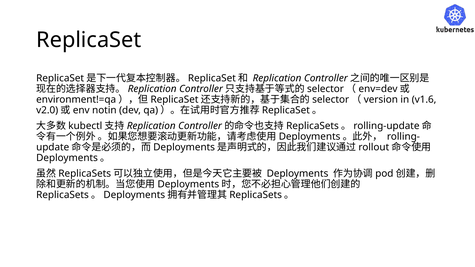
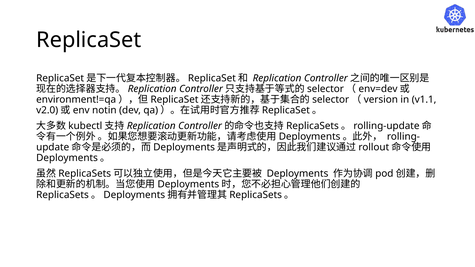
v1.6: v1.6 -> v1.1
